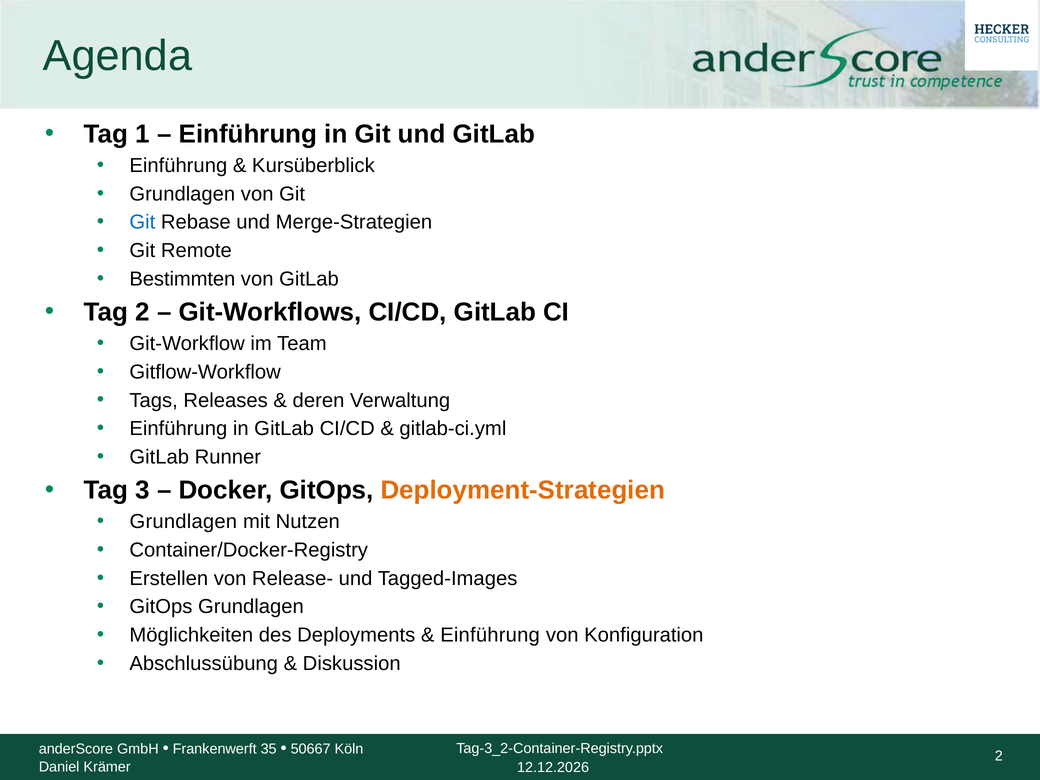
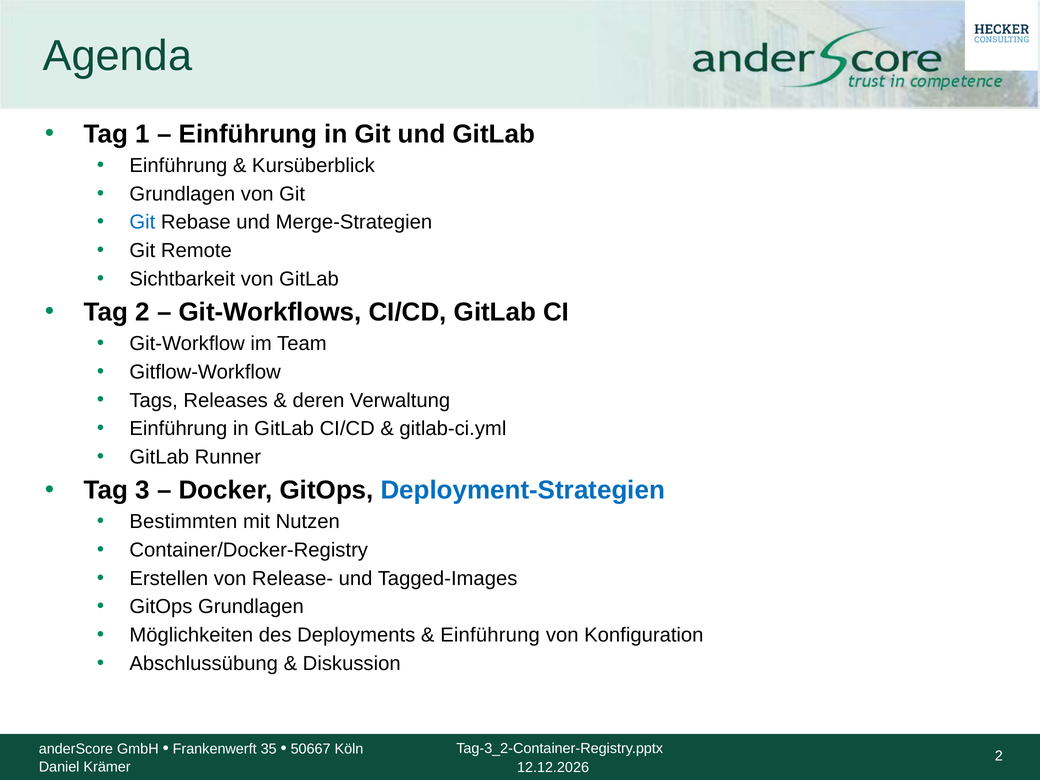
Bestimmten: Bestimmten -> Sichtbarkeit
Deployment-Strategien colour: orange -> blue
Grundlagen at (183, 522): Grundlagen -> Bestimmten
